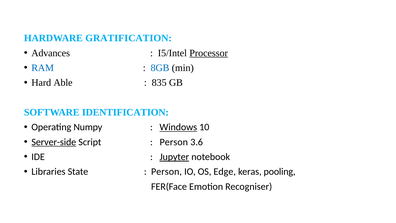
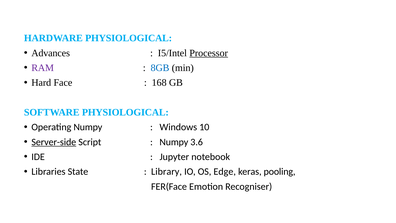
HARDWARE GRATIFICATION: GRATIFICATION -> PHYSIOLOGICAL
RAM colour: blue -> purple
Able: Able -> Face
835: 835 -> 168
SOFTWARE IDENTIFICATION: IDENTIFICATION -> PHYSIOLOGICAL
Windows underline: present -> none
Person at (174, 142): Person -> Numpy
Jupyter underline: present -> none
Person at (166, 171): Person -> Library
